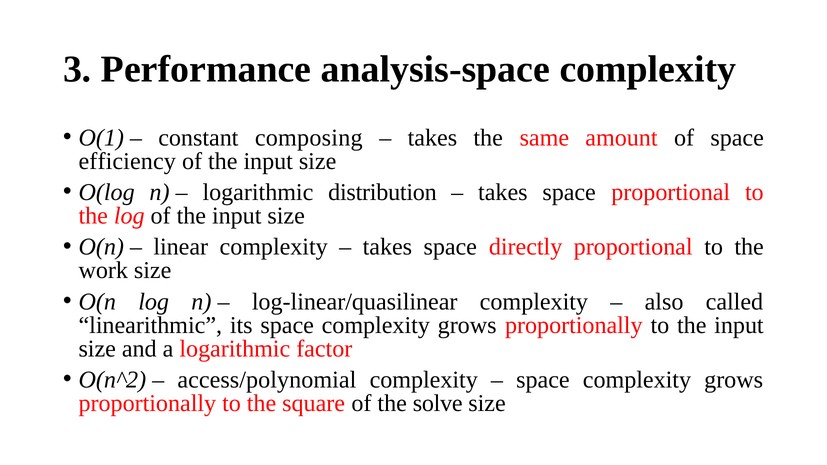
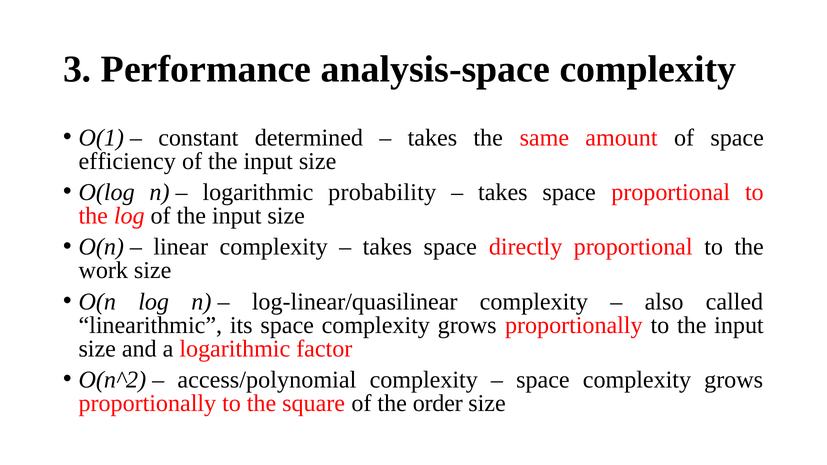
composing: composing -> determined
distribution: distribution -> probability
solve: solve -> order
